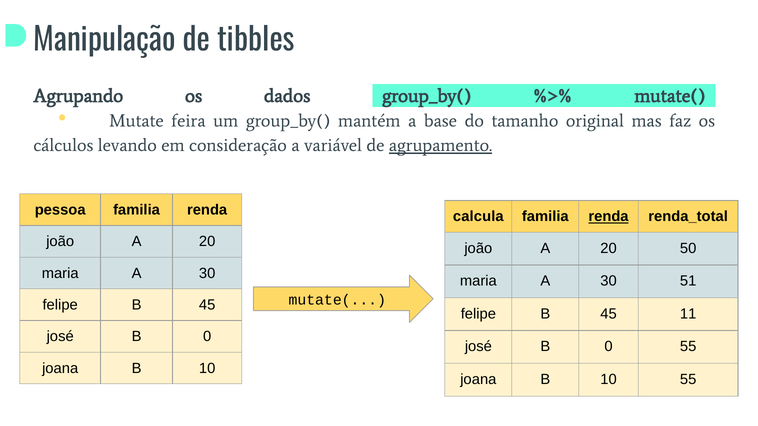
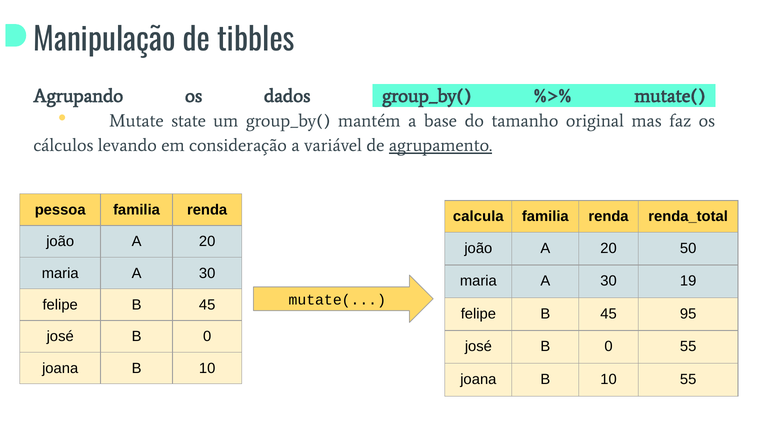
feira: feira -> state
renda at (609, 217) underline: present -> none
51: 51 -> 19
11: 11 -> 95
